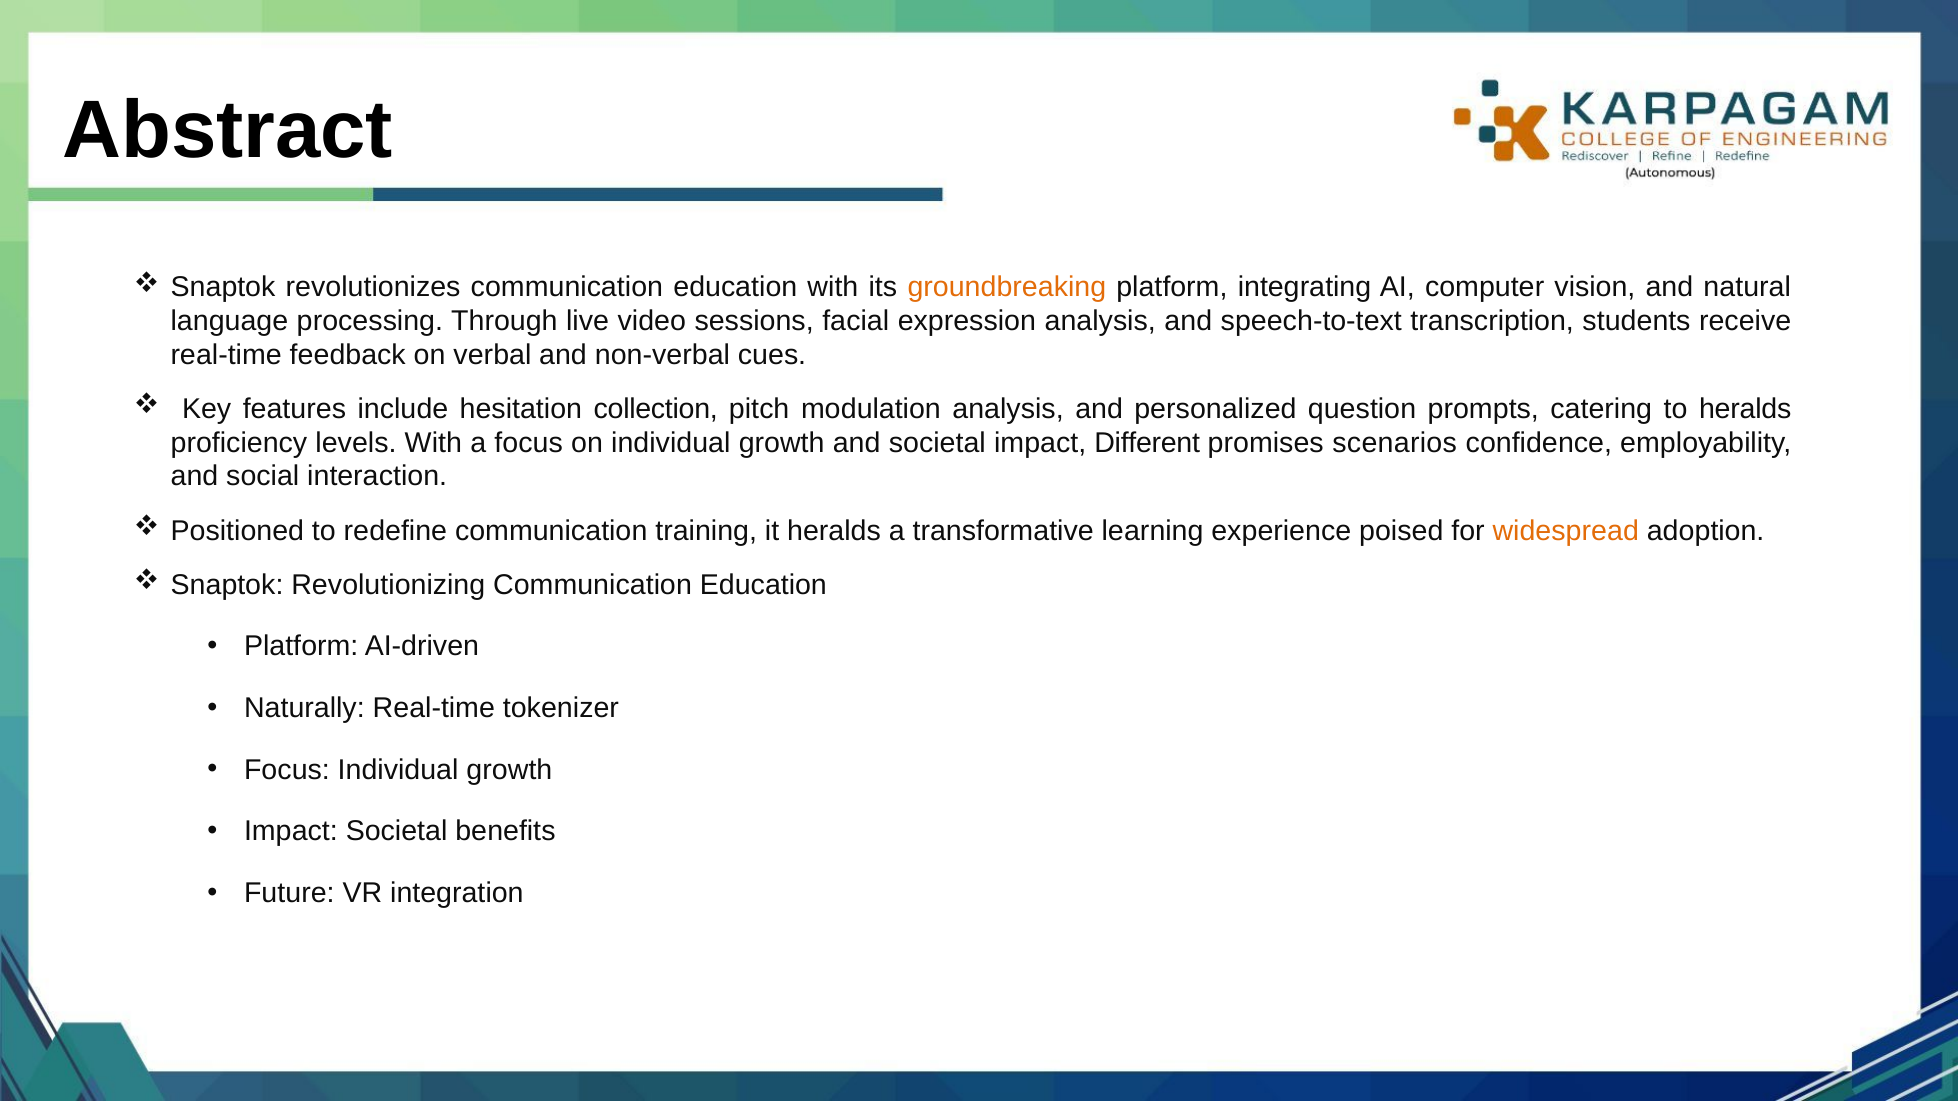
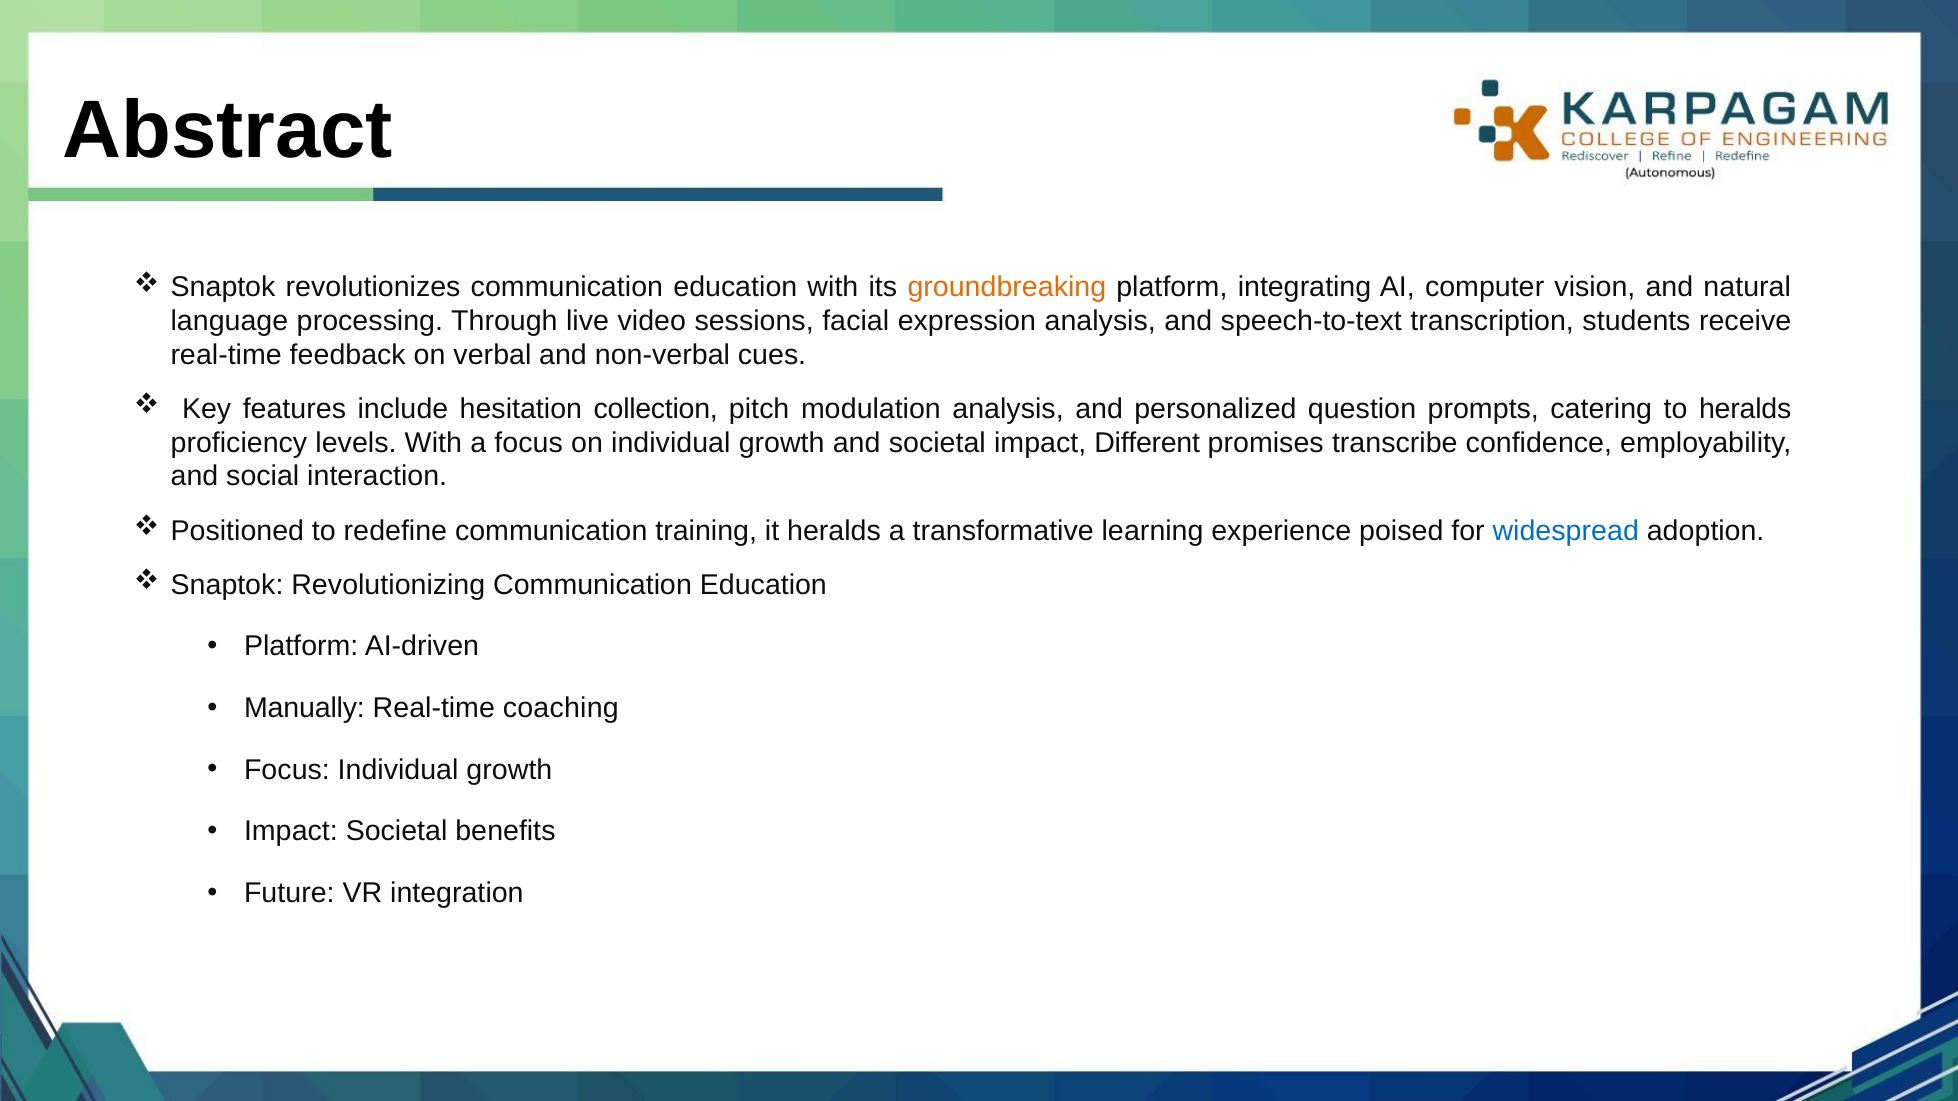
scenarios: scenarios -> transcribe
widespread colour: orange -> blue
Naturally: Naturally -> Manually
tokenizer: tokenizer -> coaching
